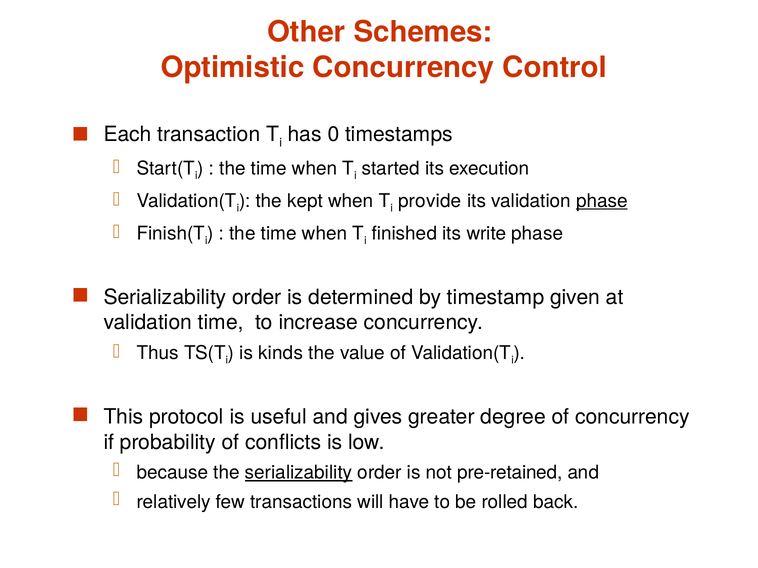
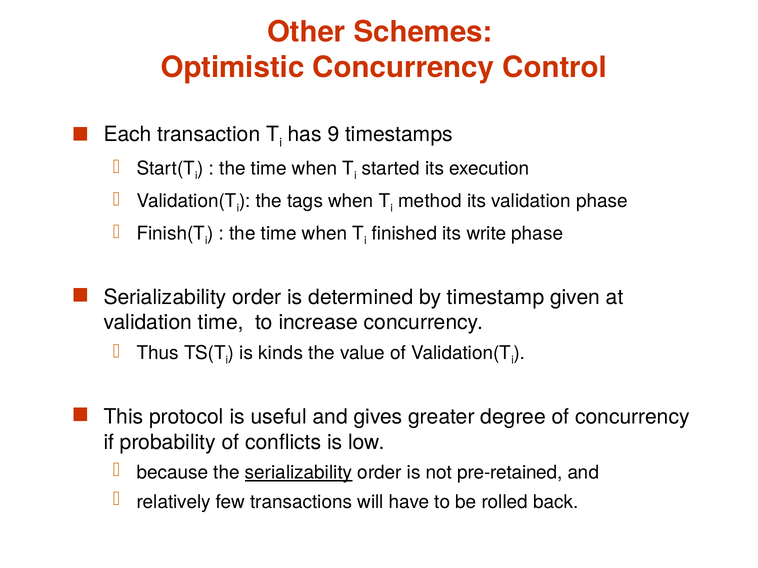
0: 0 -> 9
kept: kept -> tags
provide: provide -> method
phase at (602, 201) underline: present -> none
